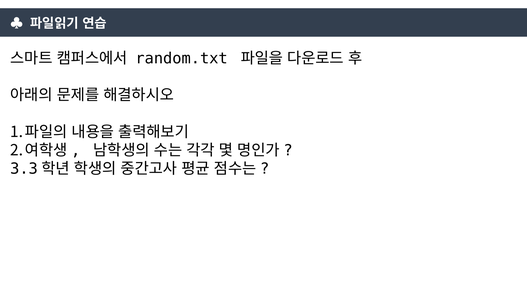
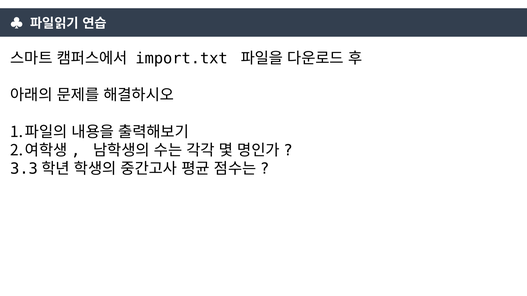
random.txt: random.txt -> import.txt
